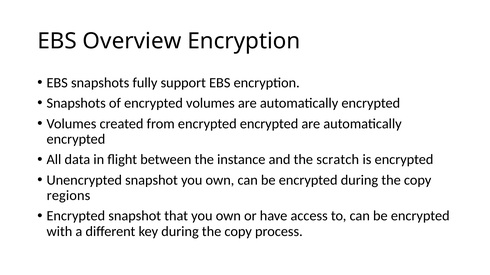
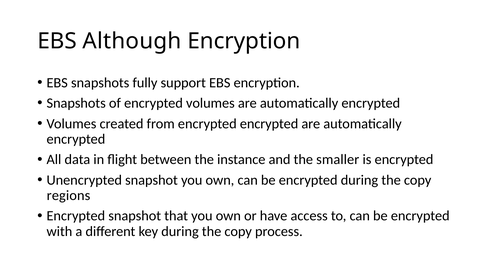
Overview: Overview -> Although
scratch: scratch -> smaller
